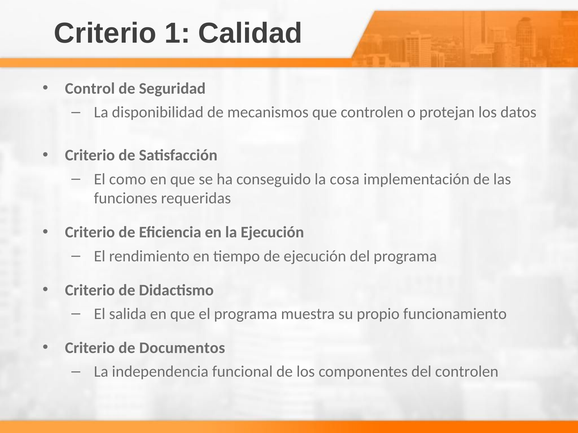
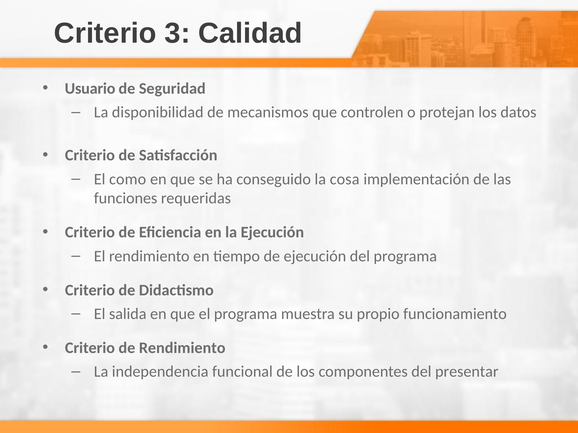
1: 1 -> 3
Control: Control -> Usuario
de Documentos: Documentos -> Rendimiento
del controlen: controlen -> presentar
